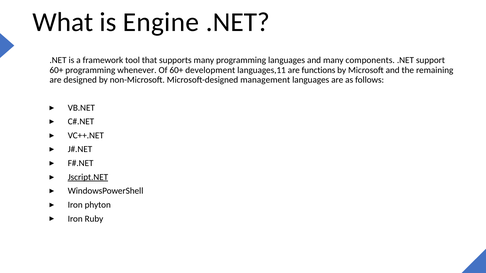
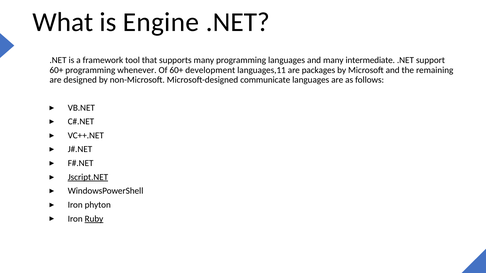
components: components -> intermediate
functions: functions -> packages
management: management -> communicate
Ruby underline: none -> present
